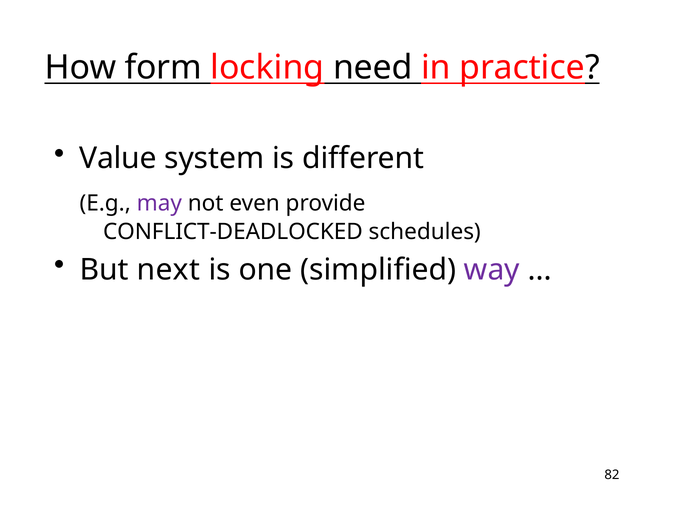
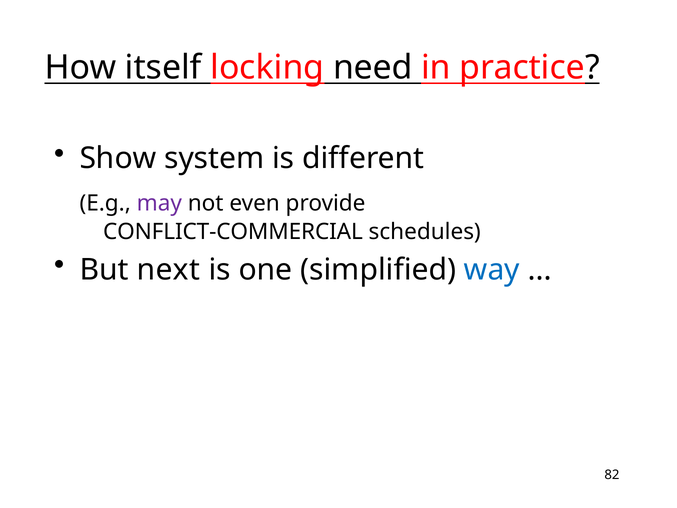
form: form -> itself
Value: Value -> Show
CONFLICT-DEADLOCKED: CONFLICT-DEADLOCKED -> CONFLICT-COMMERCIAL
way colour: purple -> blue
